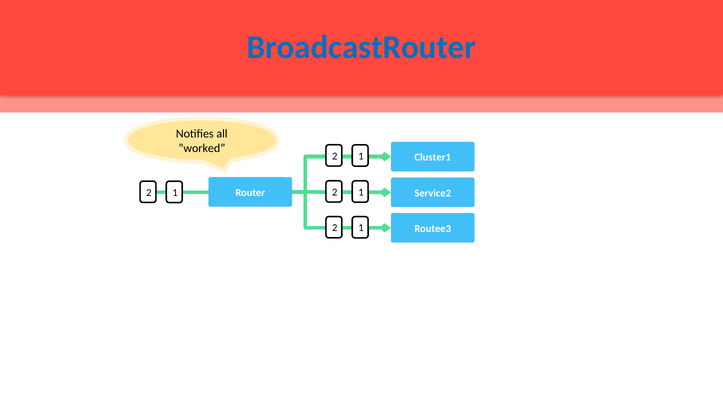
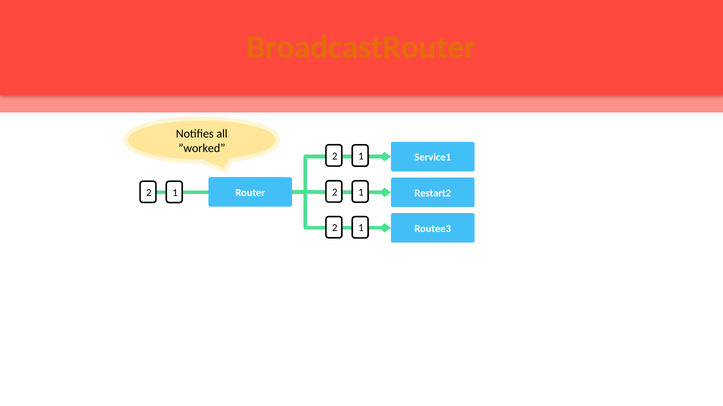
BroadcastRouter colour: blue -> orange
Cluster1: Cluster1 -> Service1
Service2: Service2 -> Restart2
